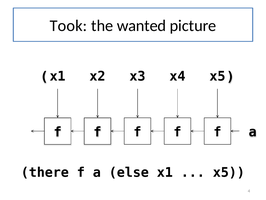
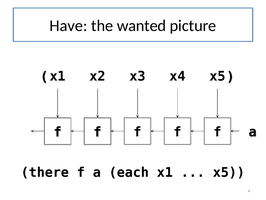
Took: Took -> Have
else: else -> each
